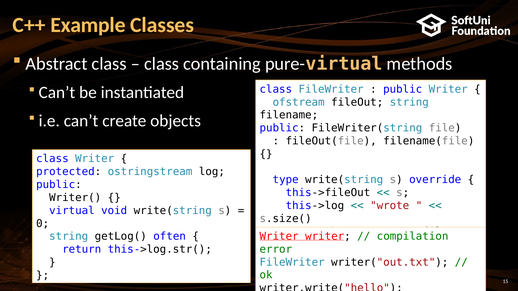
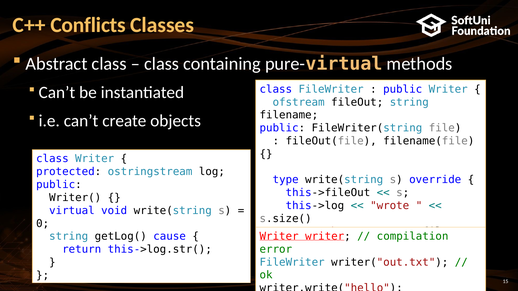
Example: Example -> Conflicts
often: often -> cause
